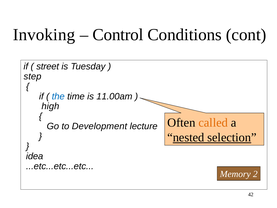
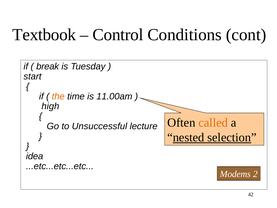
Invoking: Invoking -> Textbook
street: street -> break
step: step -> start
the colour: blue -> orange
Development: Development -> Unsuccessful
Memory: Memory -> Modems
